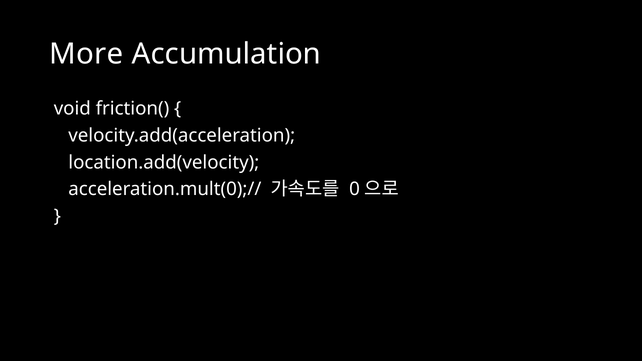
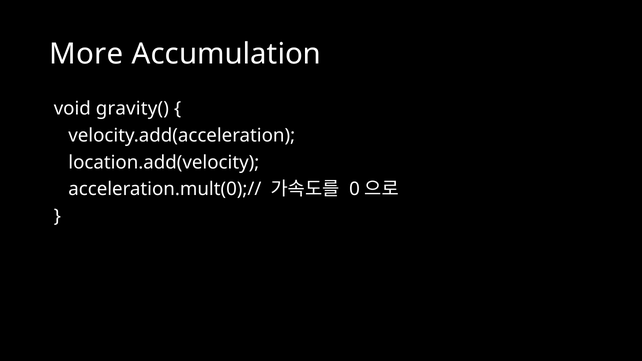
friction(: friction( -> gravity(
